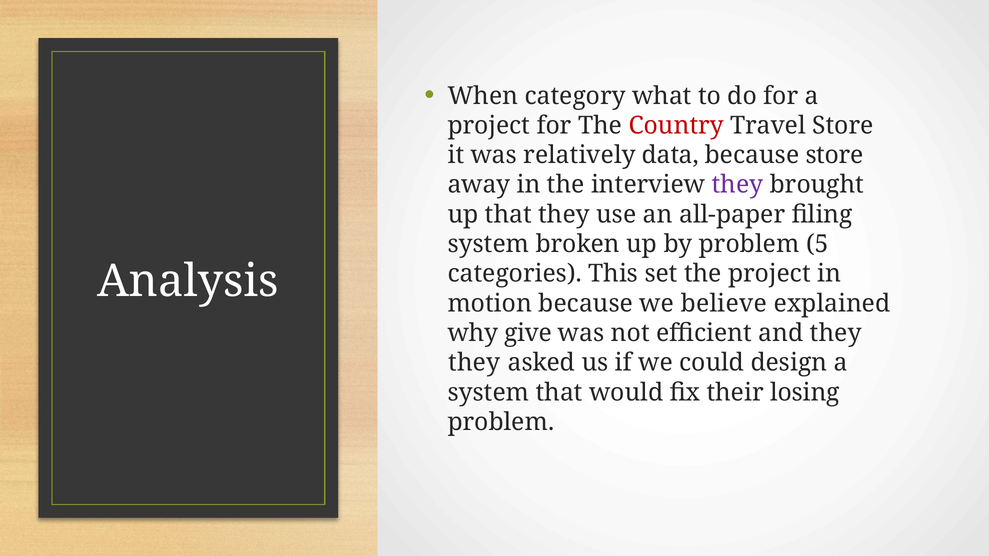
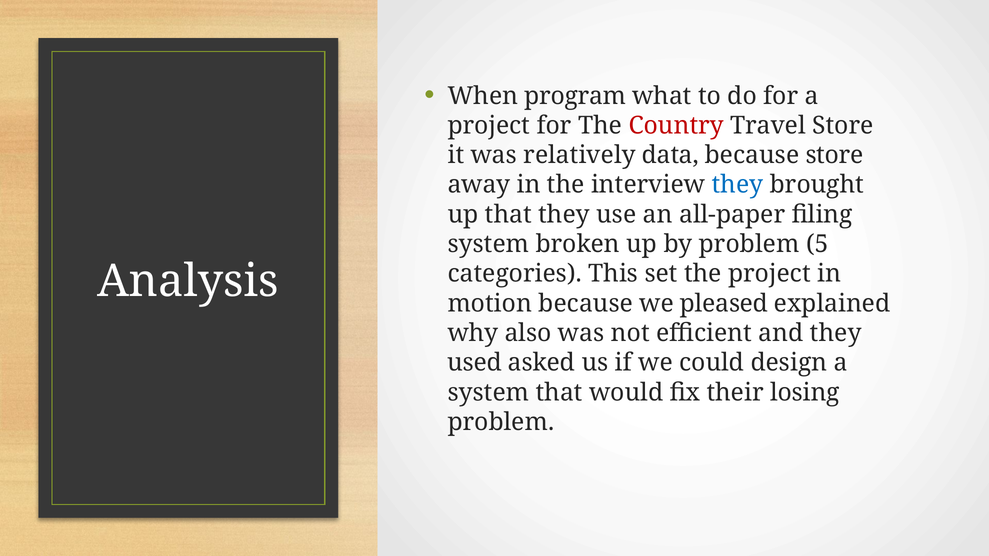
category: category -> program
they at (737, 185) colour: purple -> blue
believe: believe -> pleased
give: give -> also
they at (474, 363): they -> used
